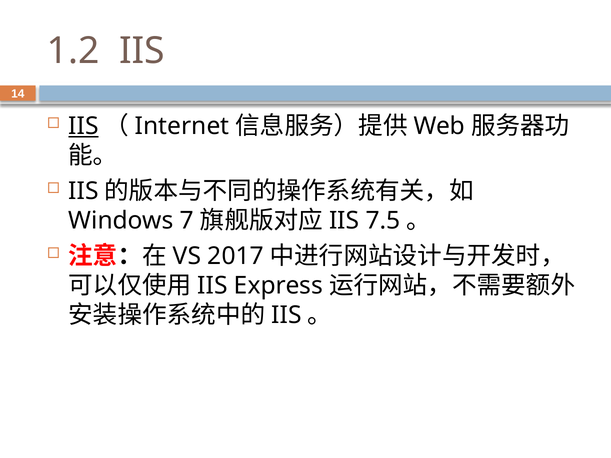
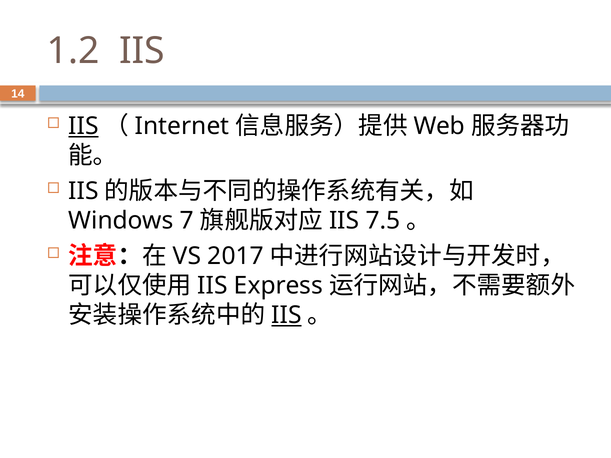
IIS at (286, 316) underline: none -> present
